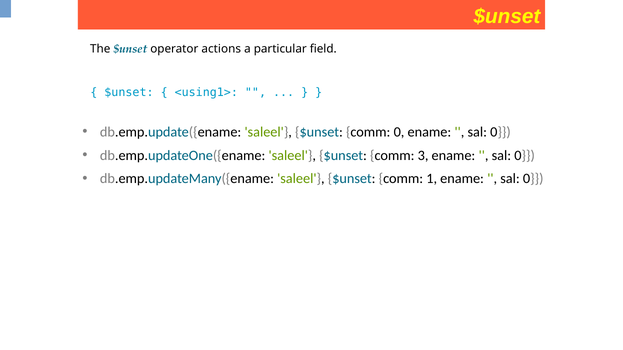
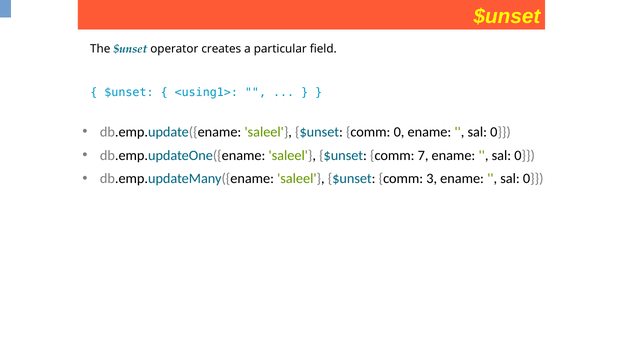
actions: actions -> creates
3: 3 -> 7
1: 1 -> 3
